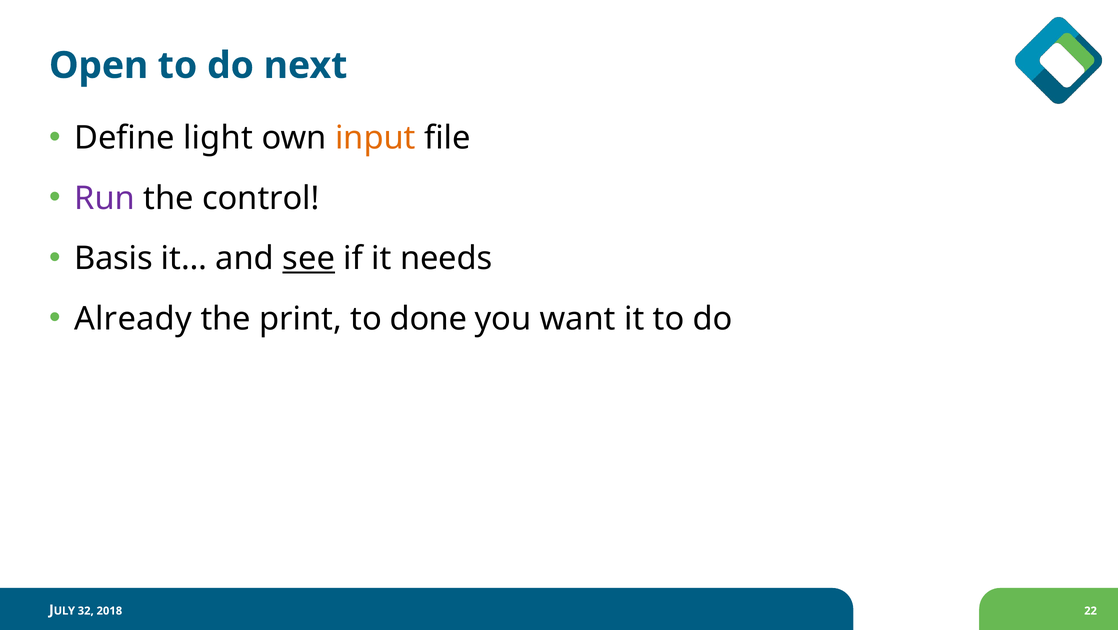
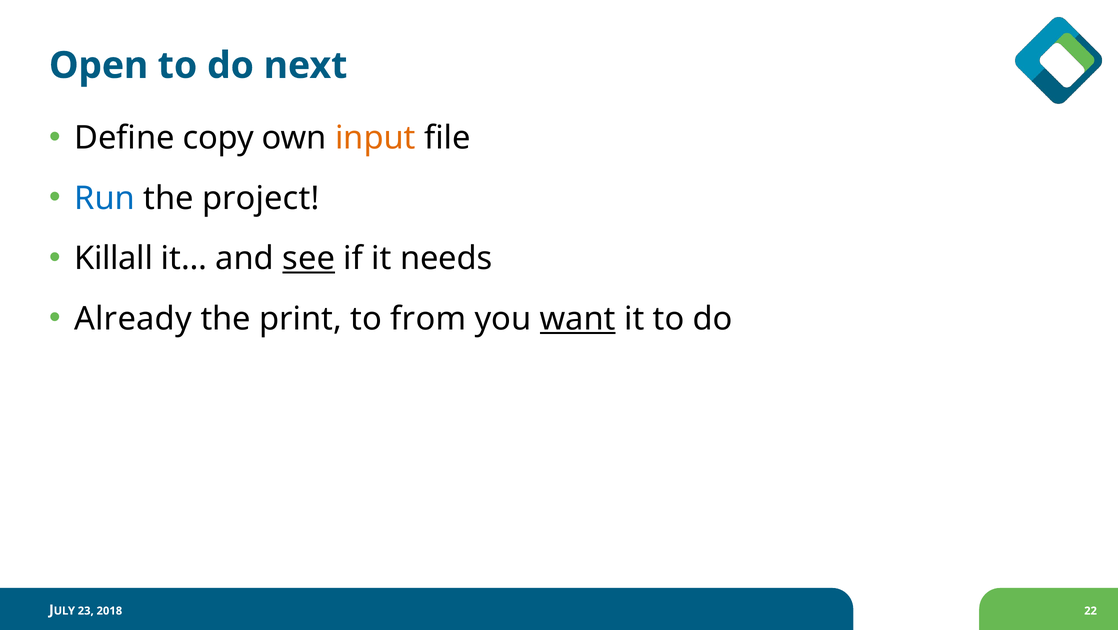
light: light -> copy
Run colour: purple -> blue
control: control -> project
Basis: Basis -> Killall
done: done -> from
want underline: none -> present
32: 32 -> 23
